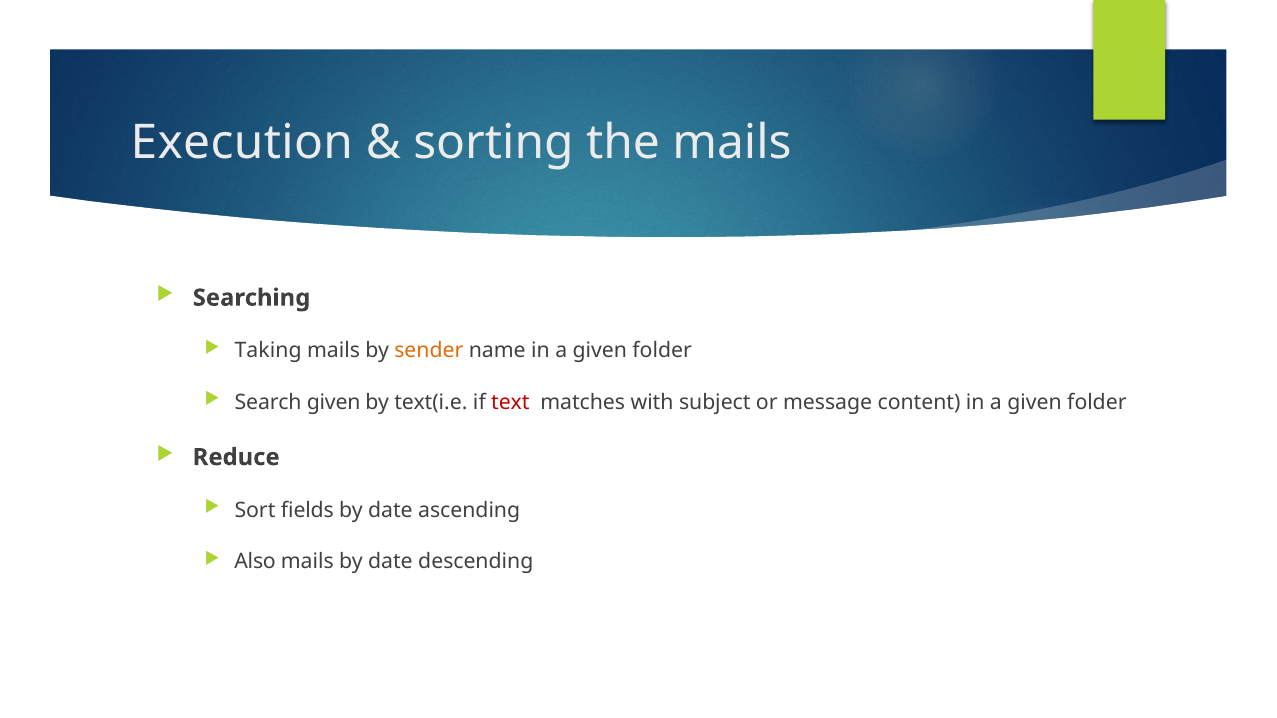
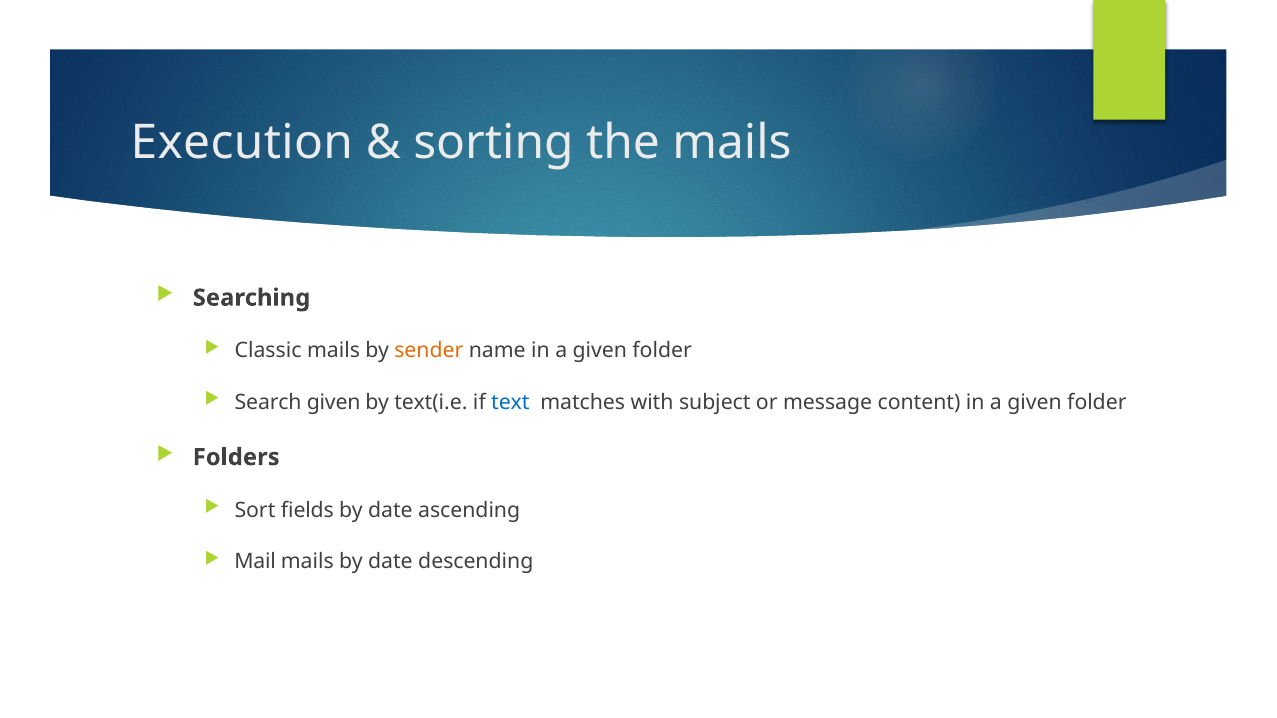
Taking: Taking -> Classic
text colour: red -> blue
Reduce: Reduce -> Folders
Also: Also -> Mail
